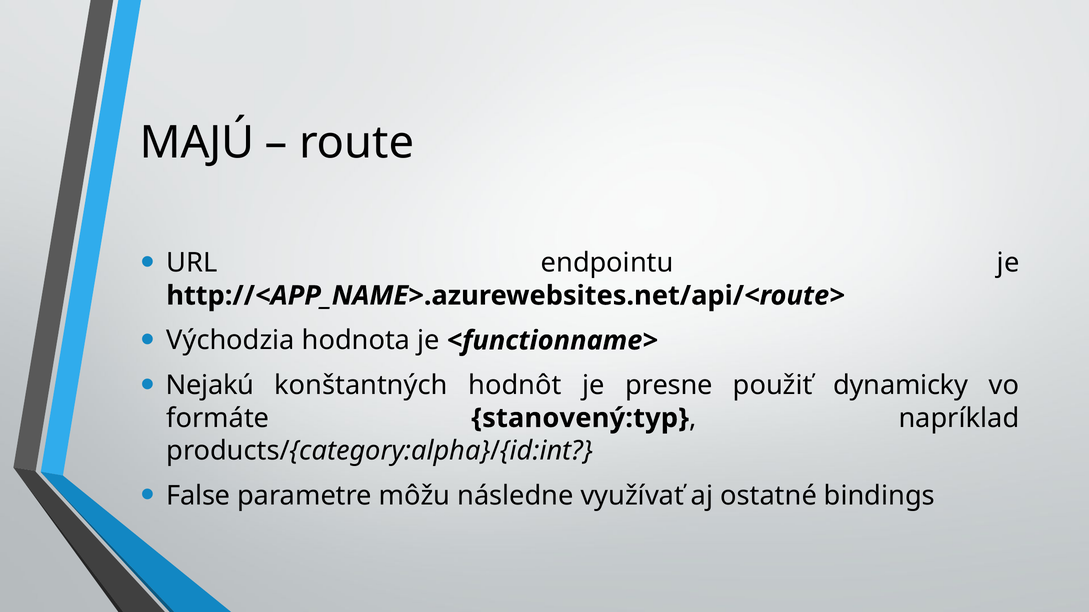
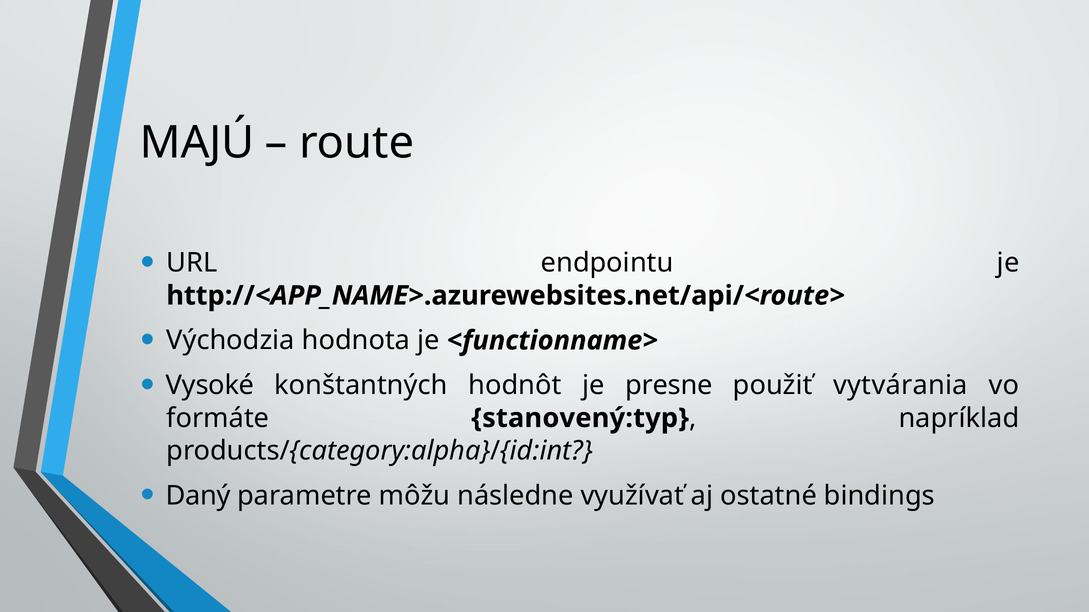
Nejakú: Nejakú -> Vysoké
dynamicky: dynamicky -> vytvárania
False: False -> Daný
